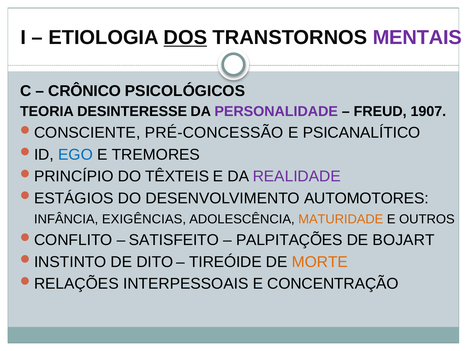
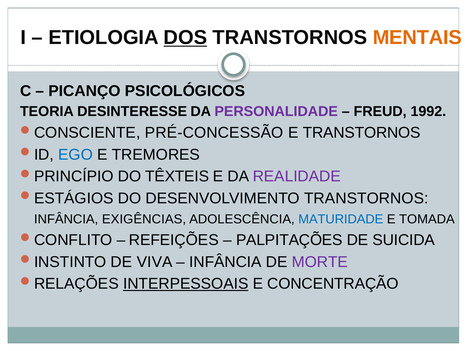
MENTAIS colour: purple -> orange
CRÔNICO: CRÔNICO -> PICANÇO
1907: 1907 -> 1992
E PSICANALÍTICO: PSICANALÍTICO -> TRANSTORNOS
DESENVOLVIMENTO AUTOMOTORES: AUTOMOTORES -> TRANSTORNOS
MATURIDADE colour: orange -> blue
OUTROS: OUTROS -> TOMADA
SATISFEITO: SATISFEITO -> REFEIÇÕES
BOJART: BOJART -> SUICIDA
DITO: DITO -> VIVA
TIREÓIDE at (226, 261): TIREÓIDE -> INFÂNCIA
MORTE colour: orange -> purple
INTERPESSOAIS underline: none -> present
